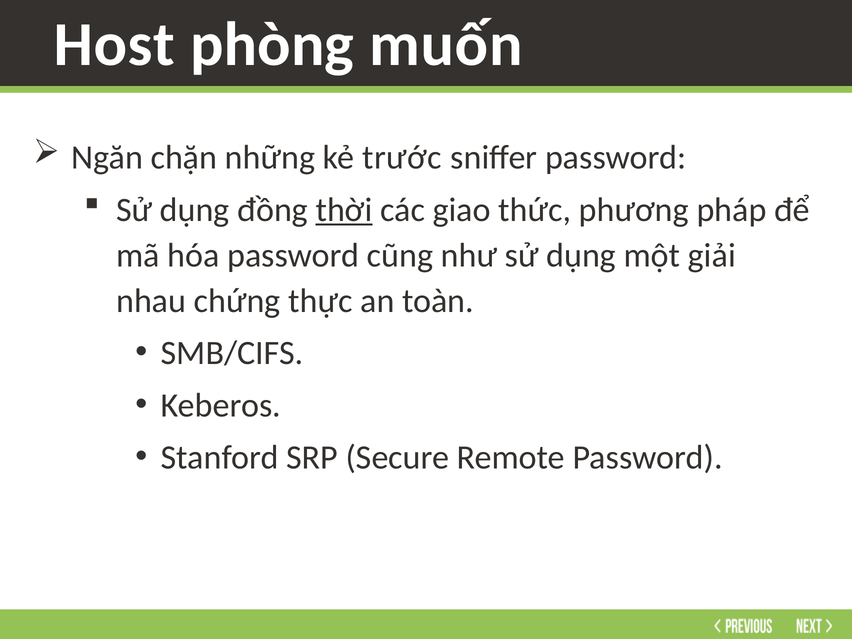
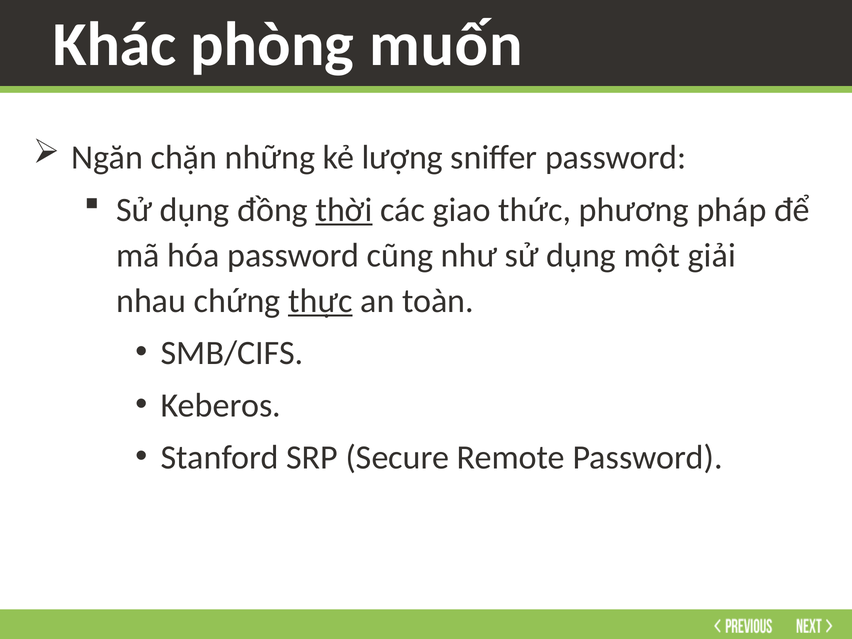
Host: Host -> Khác
trước: trước -> lượng
thực underline: none -> present
